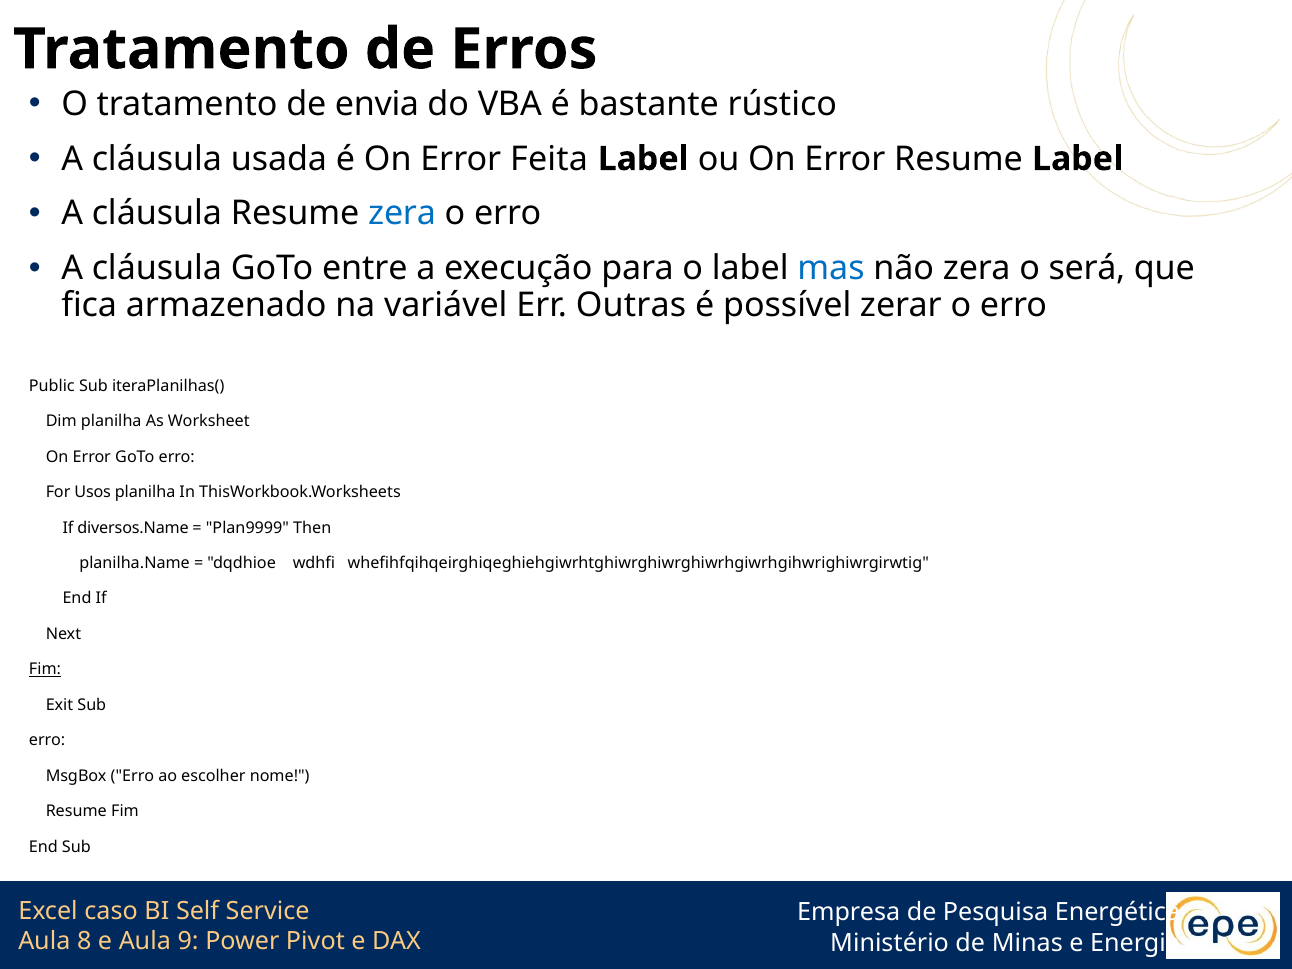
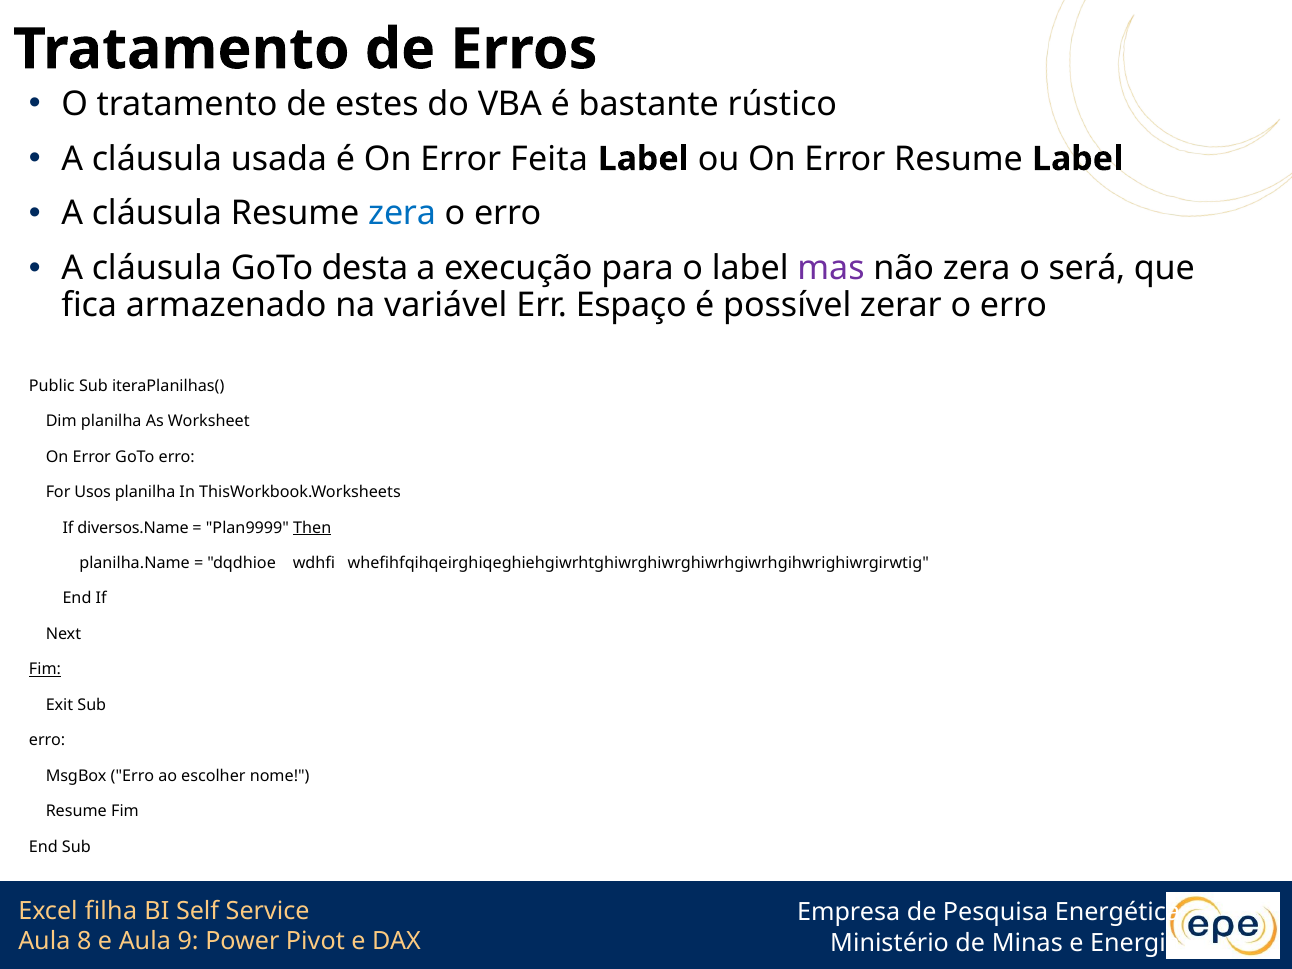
envia: envia -> estes
entre: entre -> desta
mas colour: blue -> purple
Outras: Outras -> Espaço
Then underline: none -> present
caso: caso -> filha
